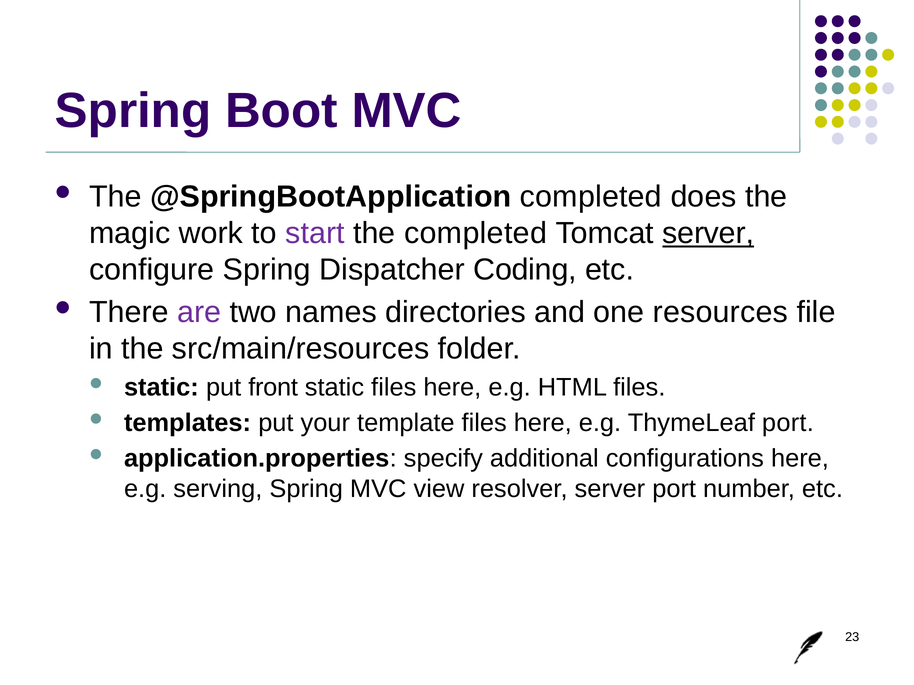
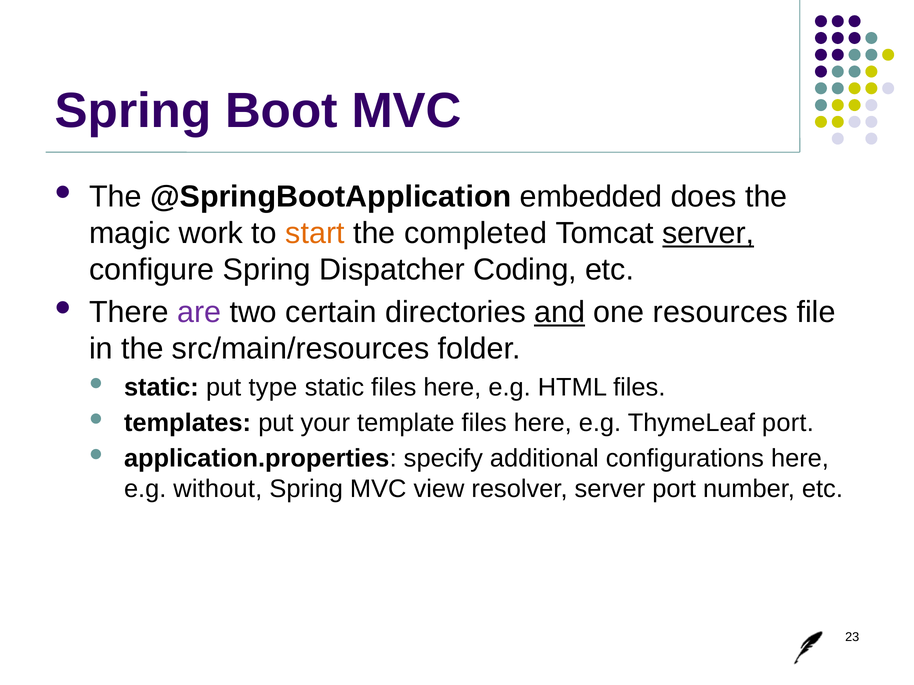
@SpringBootApplication completed: completed -> embedded
start colour: purple -> orange
names: names -> certain
and underline: none -> present
front: front -> type
serving: serving -> without
